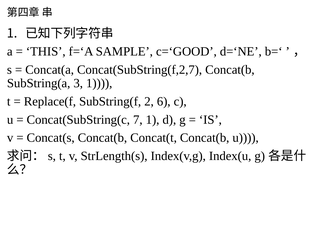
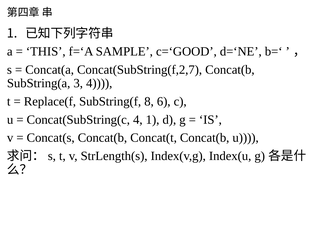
3 1: 1 -> 4
2: 2 -> 8
Concat(SubString(c 7: 7 -> 4
